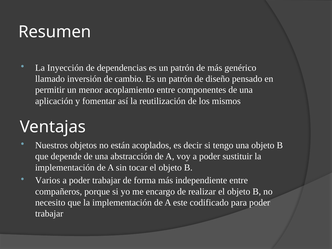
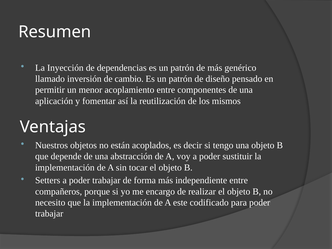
Varios: Varios -> Setters
